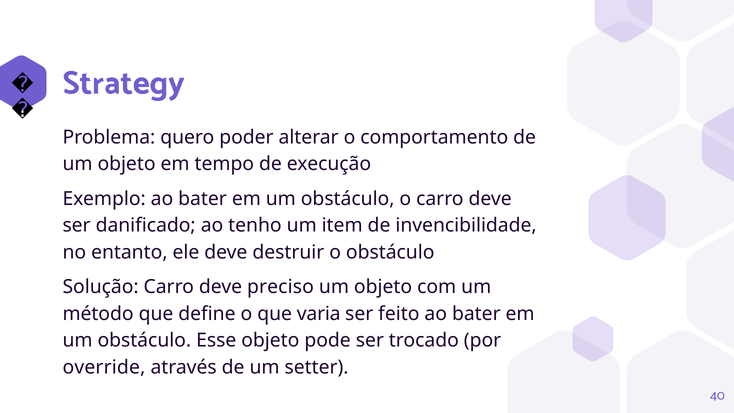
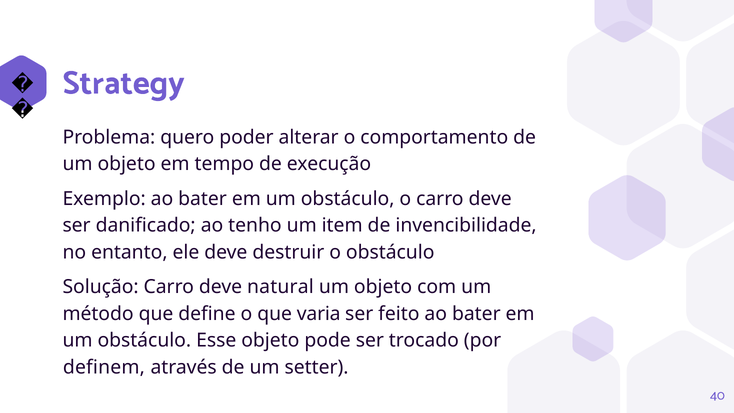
preciso: preciso -> natural
override: override -> definem
